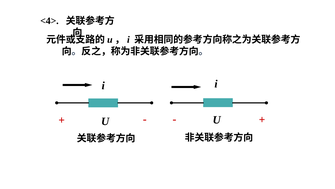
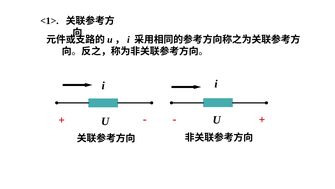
<4>: <4> -> <1>
